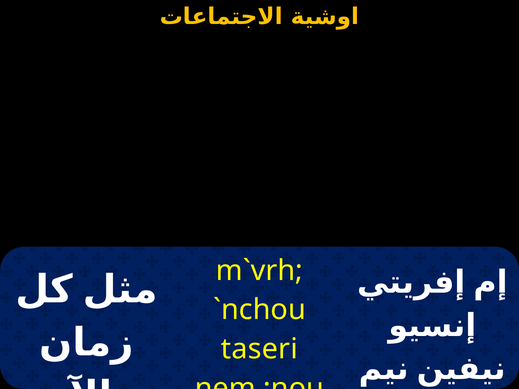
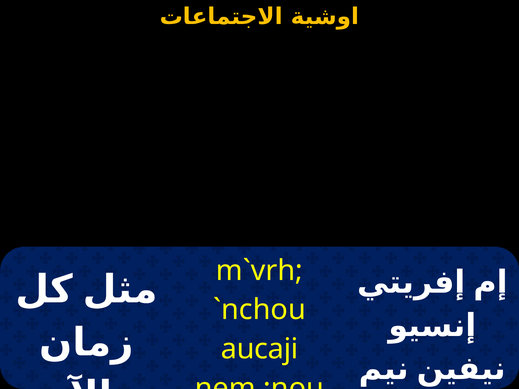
taseri: taseri -> aucaji
